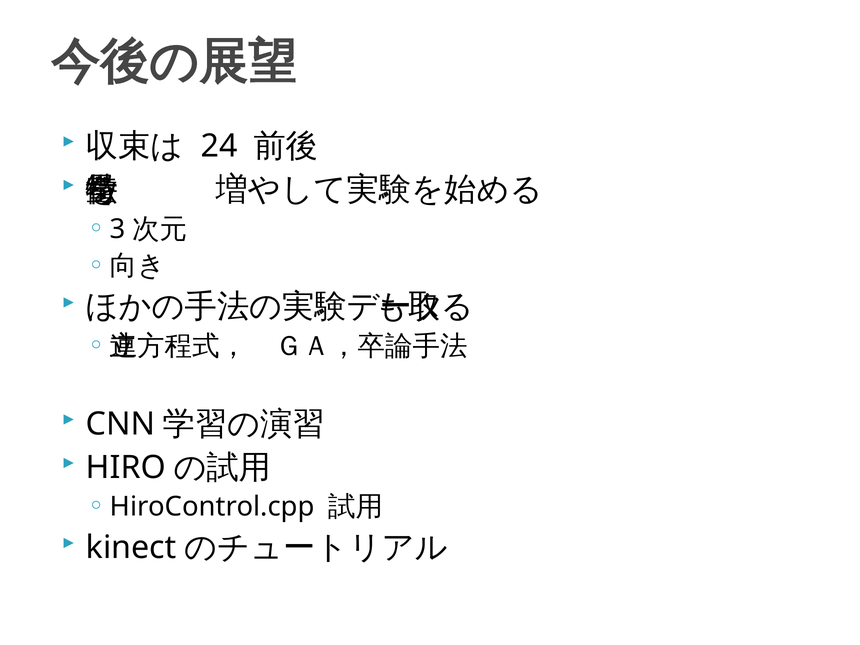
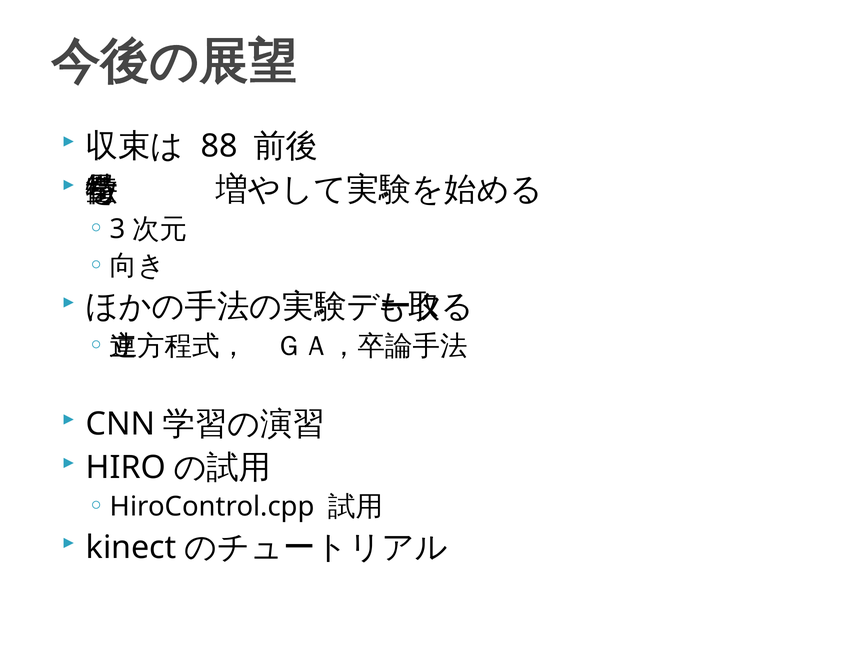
24: 24 -> 88
